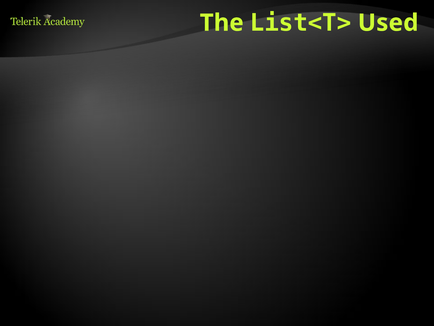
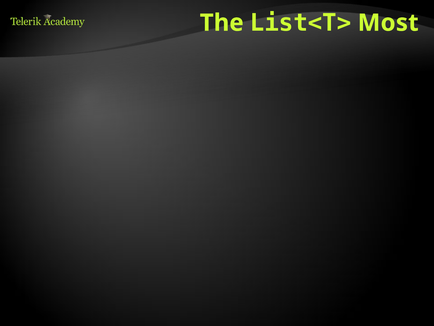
Used: Used -> Most
